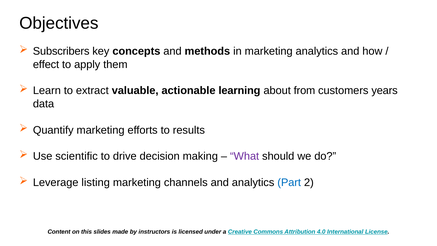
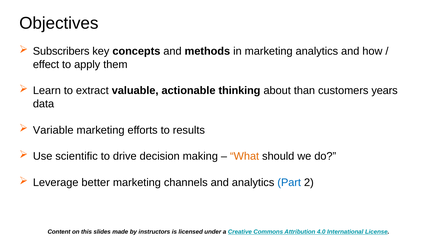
learning: learning -> thinking
from: from -> than
Quantify: Quantify -> Variable
What colour: purple -> orange
listing: listing -> better
